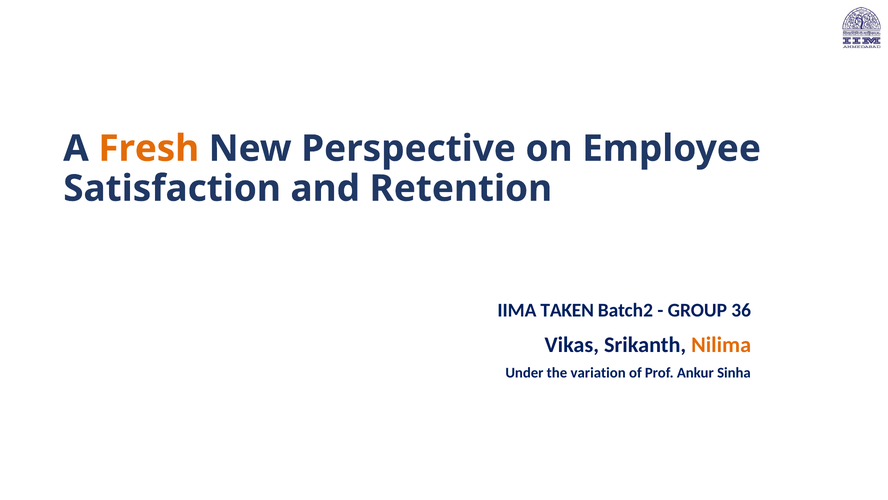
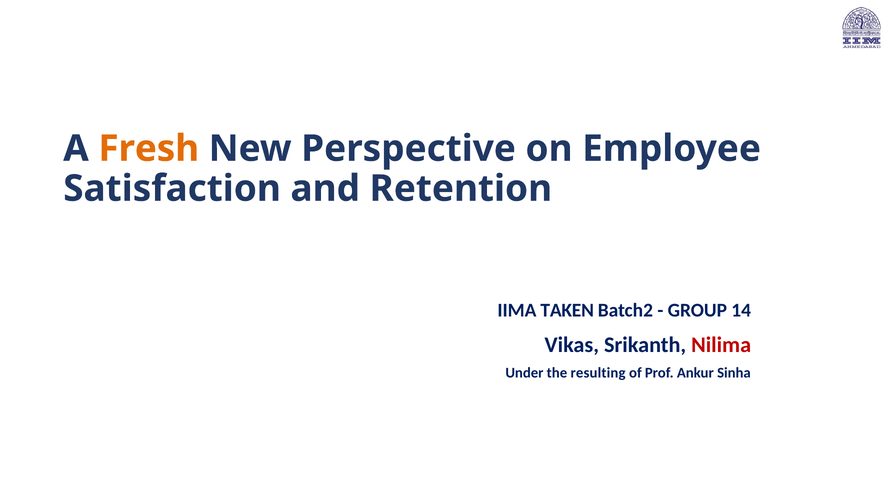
36: 36 -> 14
Nilima colour: orange -> red
variation: variation -> resulting
